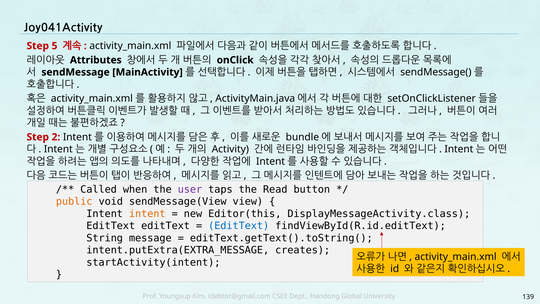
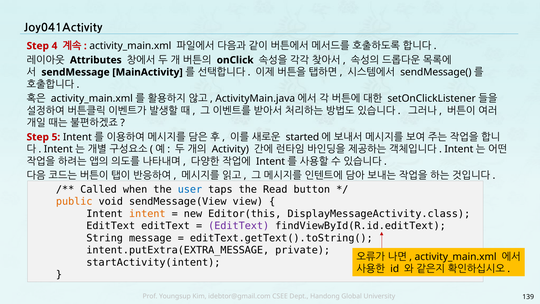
5: 5 -> 4
2: 2 -> 5
bundle: bundle -> started
user colour: purple -> blue
EditText at (239, 226) colour: blue -> purple
creates: creates -> private
